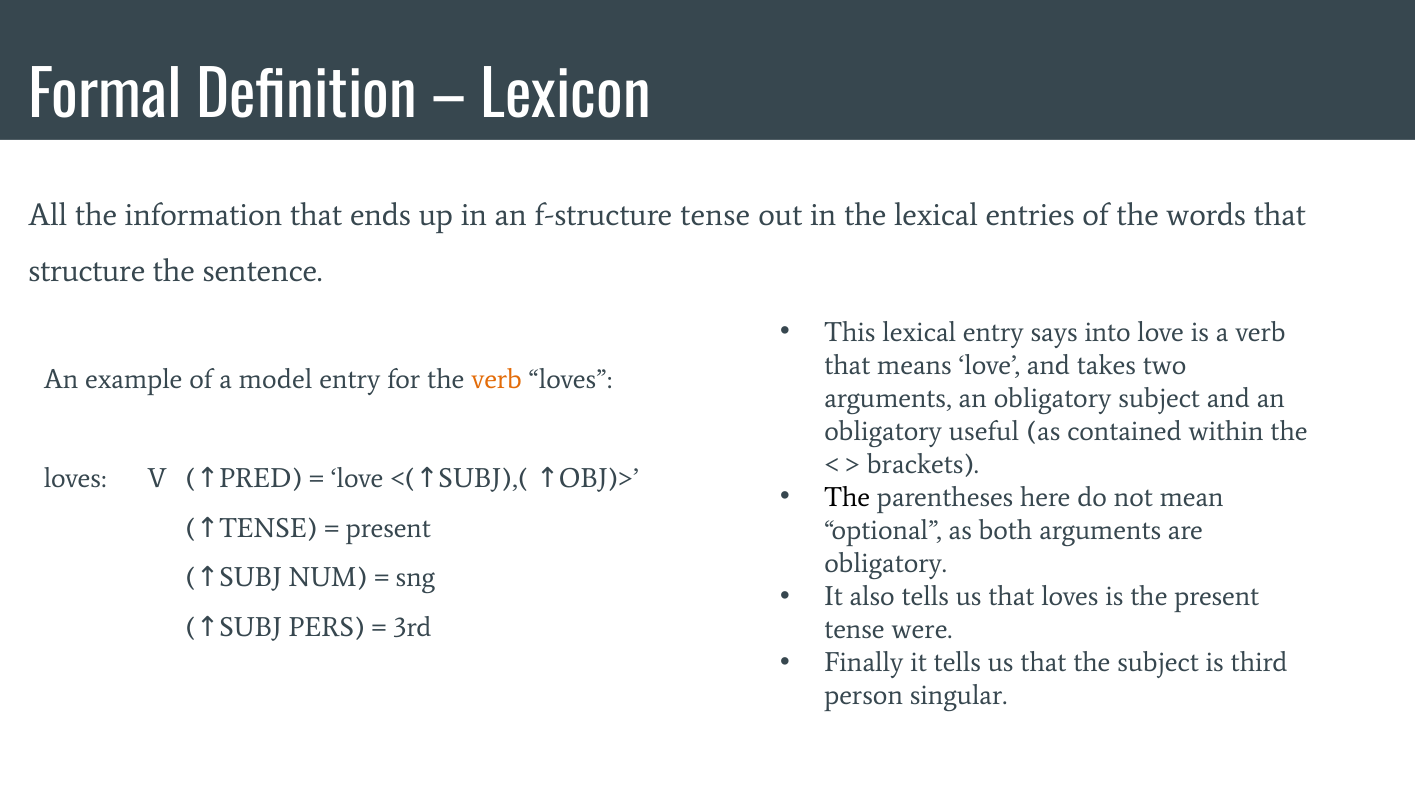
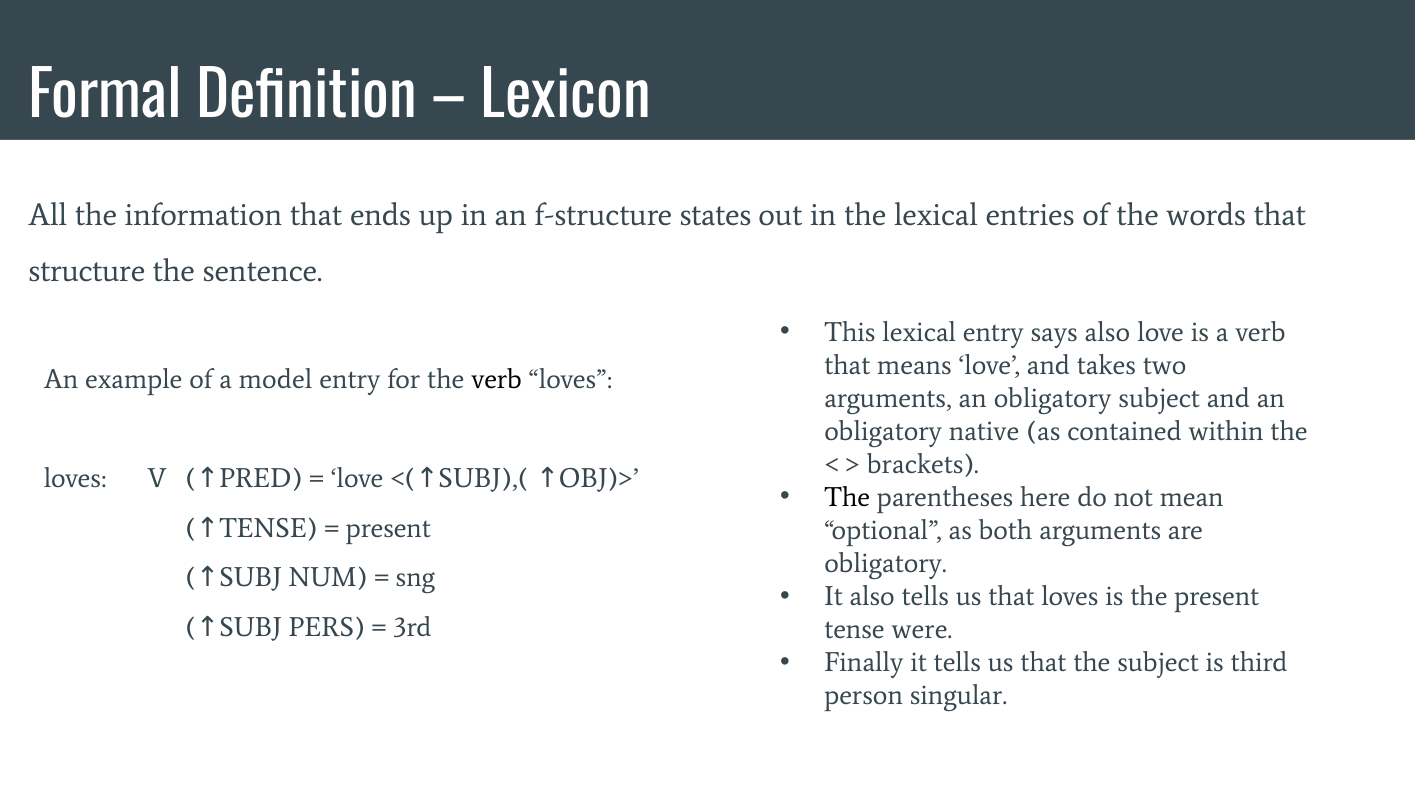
f-structure tense: tense -> states
says into: into -> also
verb at (497, 379) colour: orange -> black
useful: useful -> native
